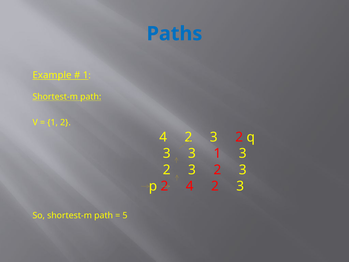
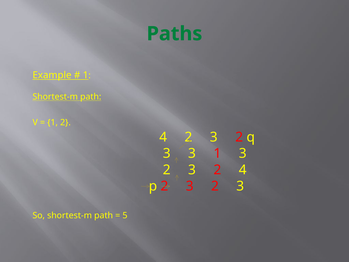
Paths colour: blue -> green
2 3 2 3: 3 -> 4
p 2 4: 4 -> 3
